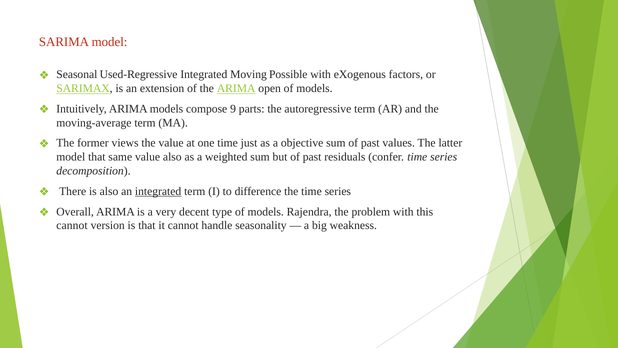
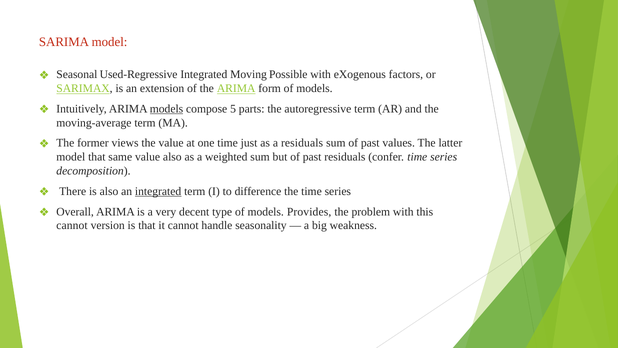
open: open -> form
models at (167, 109) underline: none -> present
9: 9 -> 5
a objective: objective -> residuals
Rajendra: Rajendra -> Provides
